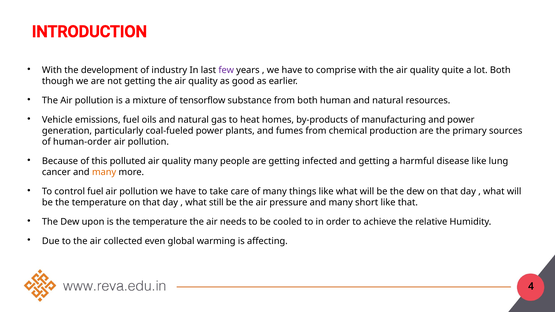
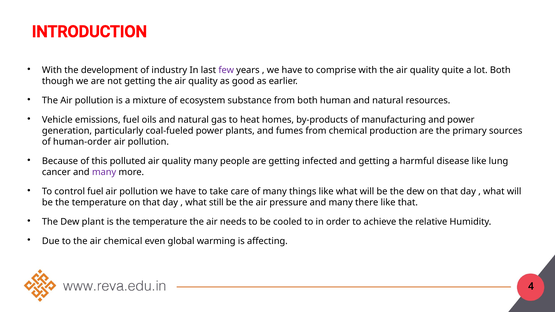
tensorflow: tensorflow -> ecosystem
many at (104, 172) colour: orange -> purple
short: short -> there
upon: upon -> plant
air collected: collected -> chemical
